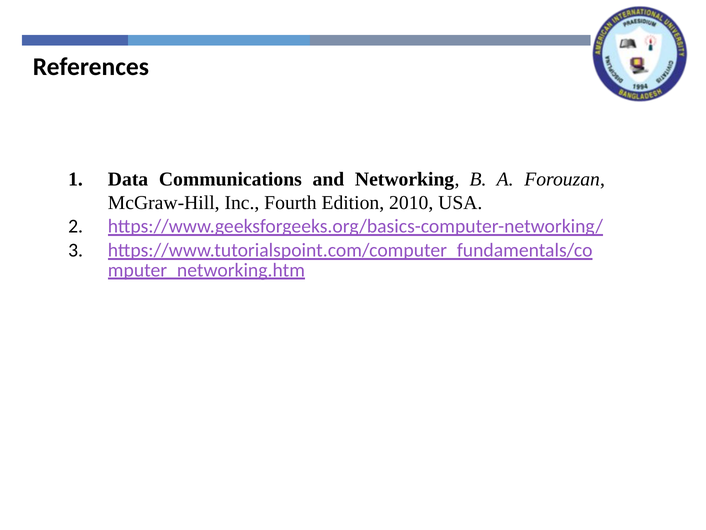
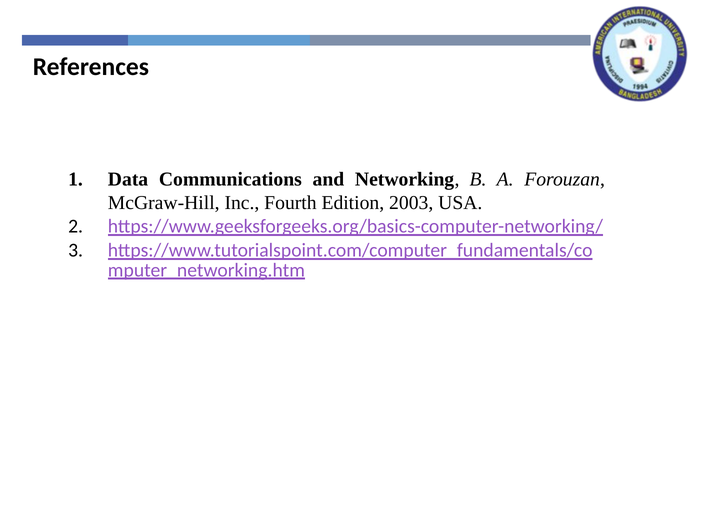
2010: 2010 -> 2003
